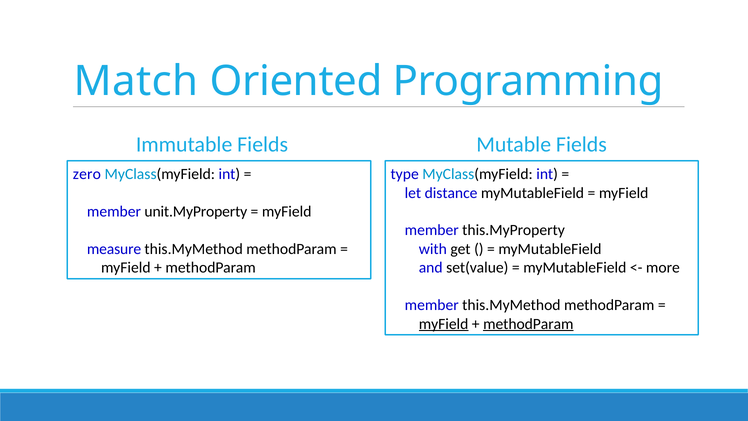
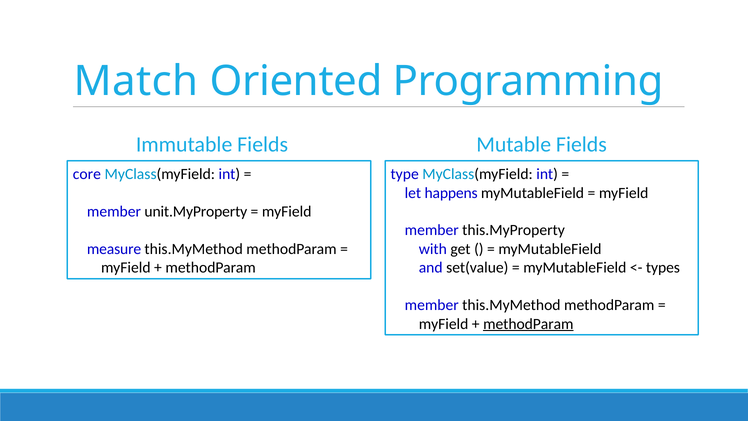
zero: zero -> core
distance: distance -> happens
more: more -> types
myField at (444, 324) underline: present -> none
